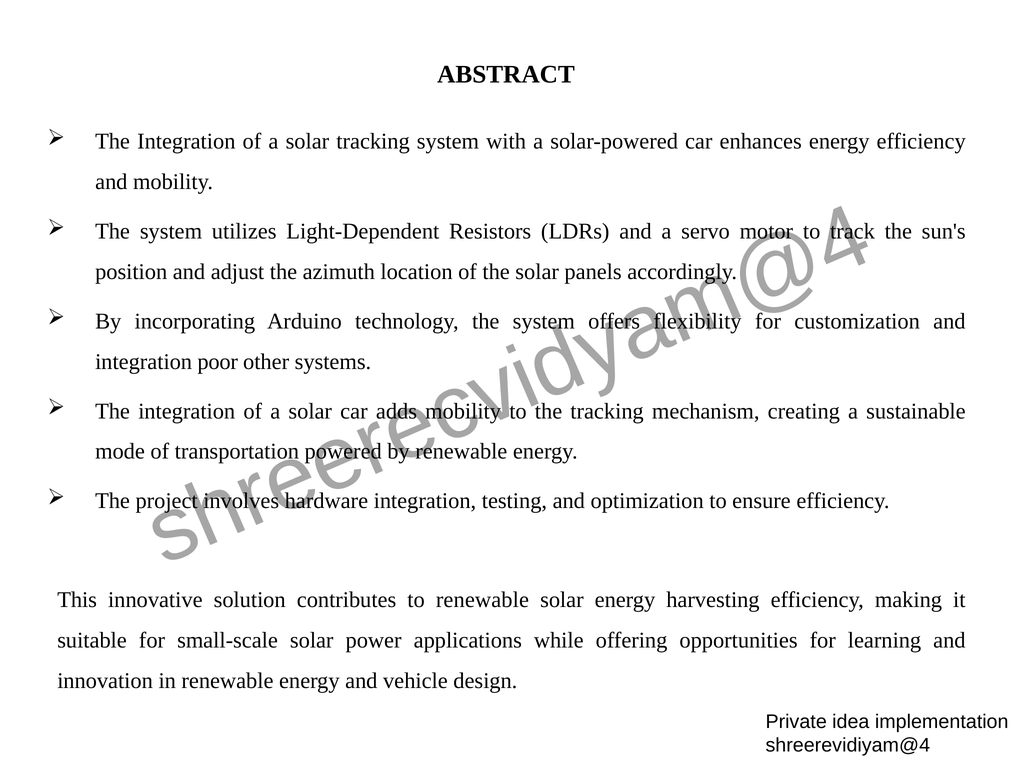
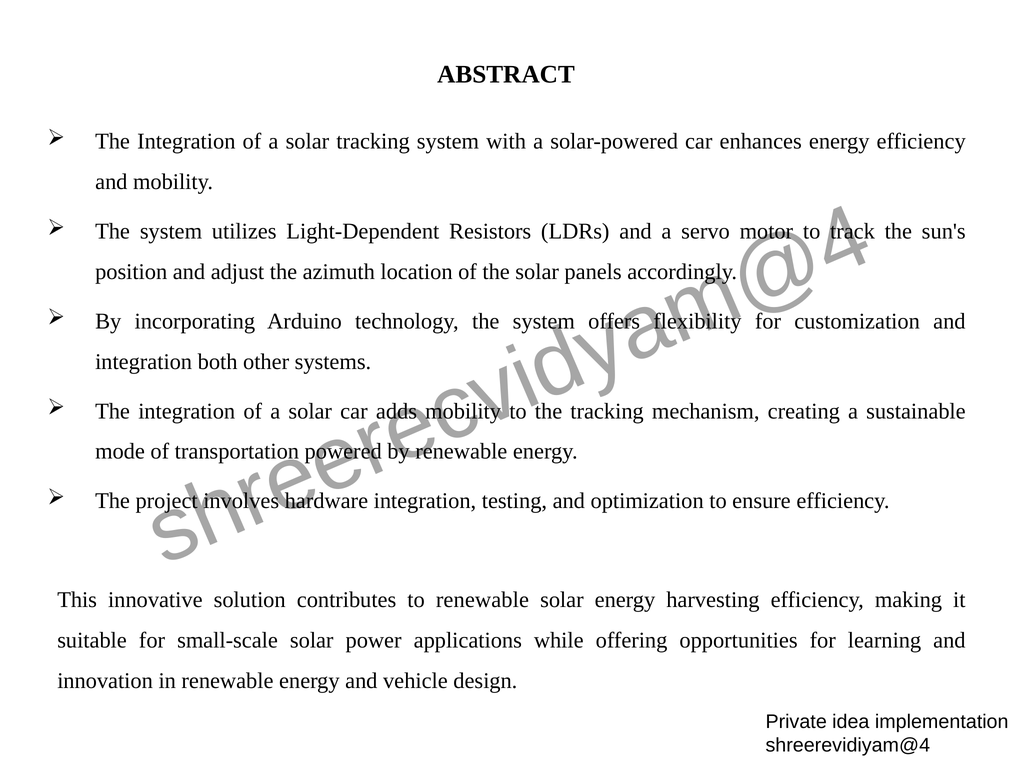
poor: poor -> both
